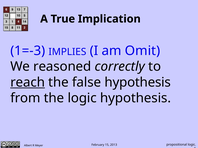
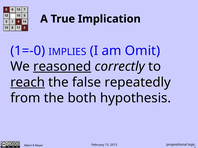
1=-3: 1=-3 -> 1=-0
reasoned underline: none -> present
false hypothesis: hypothesis -> repeatedly
the logic: logic -> both
